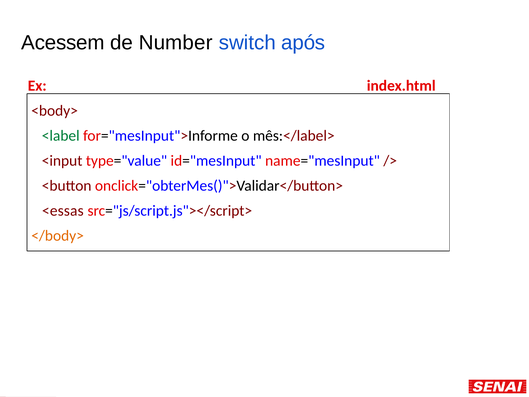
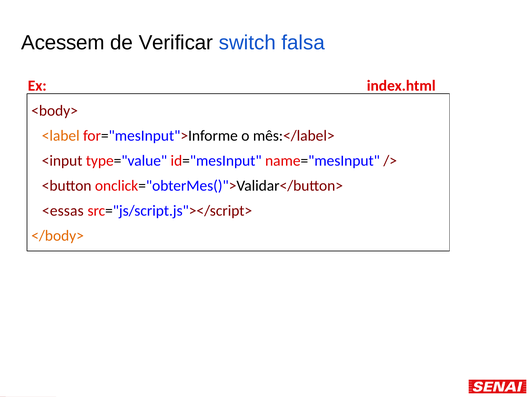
Number: Number -> Verificar
após: após -> falsa
<label colour: green -> orange
